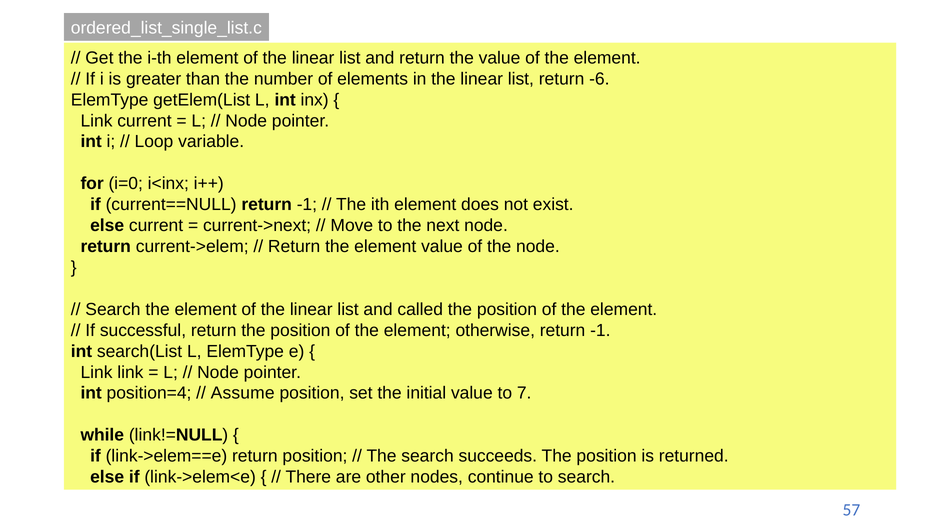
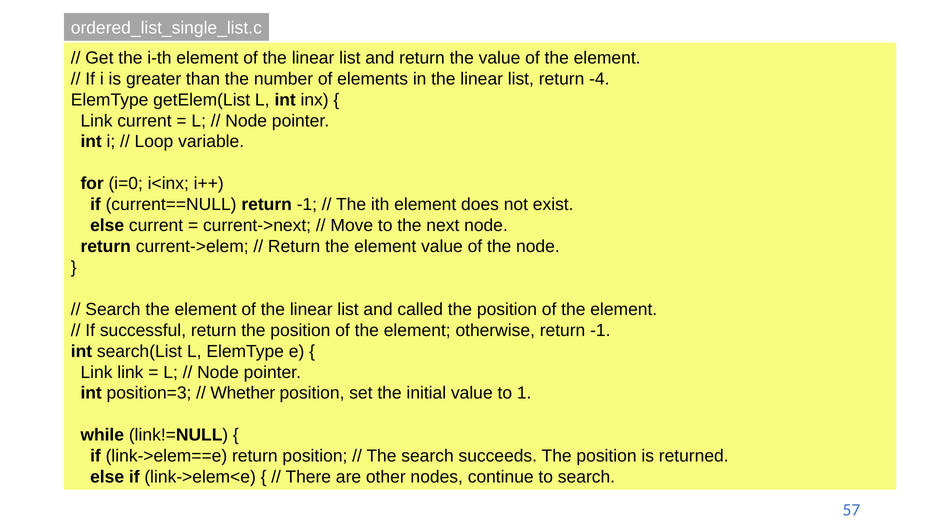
-6: -6 -> -4
position=4: position=4 -> position=3
Assume: Assume -> Whether
7: 7 -> 1
